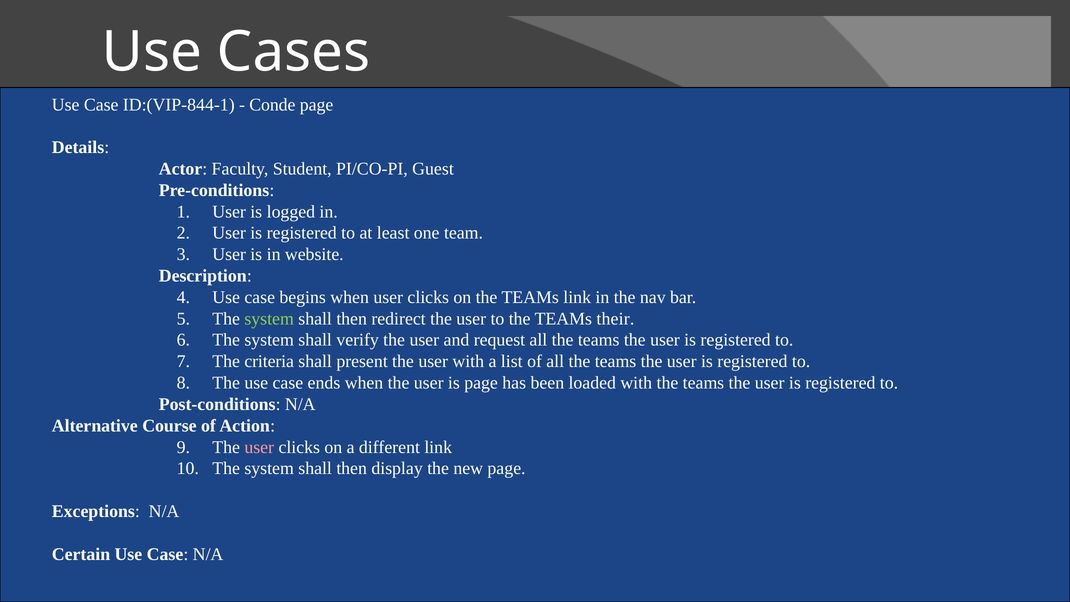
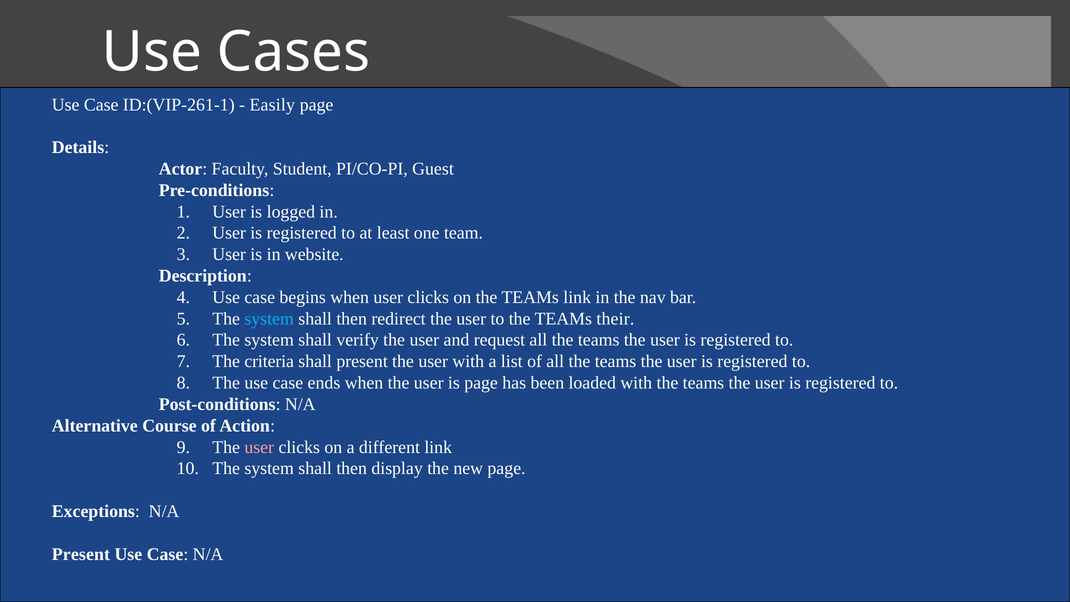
ID:(VIP-844-1: ID:(VIP-844-1 -> ID:(VIP-261-1
Conde: Conde -> Easily
system at (269, 319) colour: light green -> light blue
Certain at (81, 554): Certain -> Present
